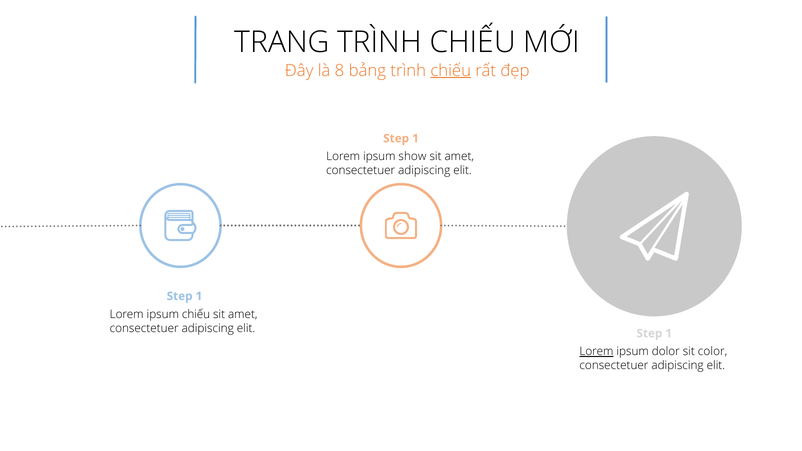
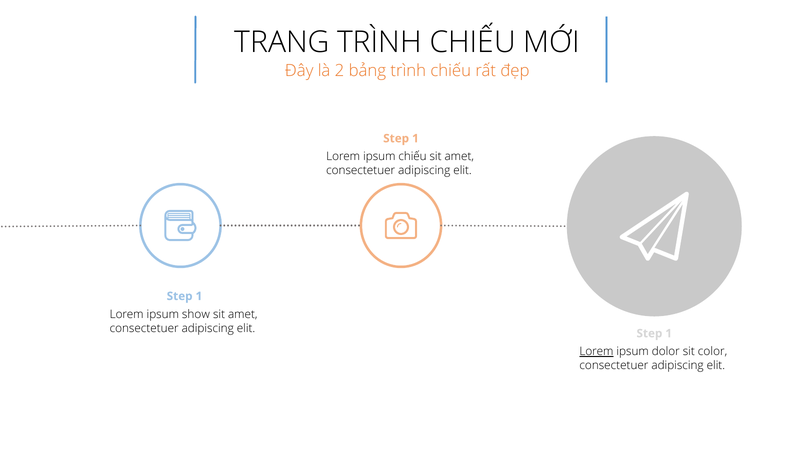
8: 8 -> 2
chiếu at (451, 71) underline: present -> none
ipsum show: show -> chiếu
ipsum chiếu: chiếu -> show
